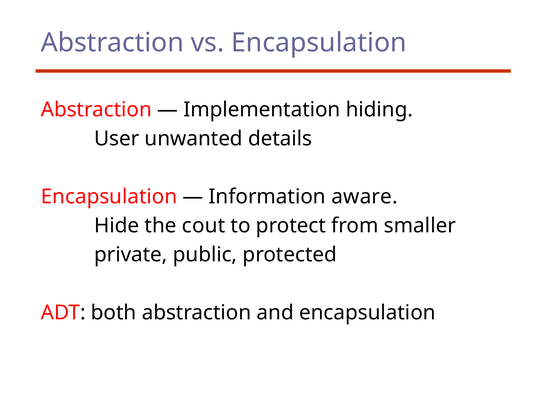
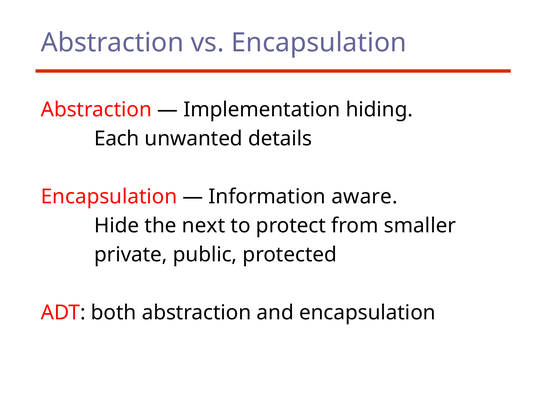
User: User -> Each
cout: cout -> next
